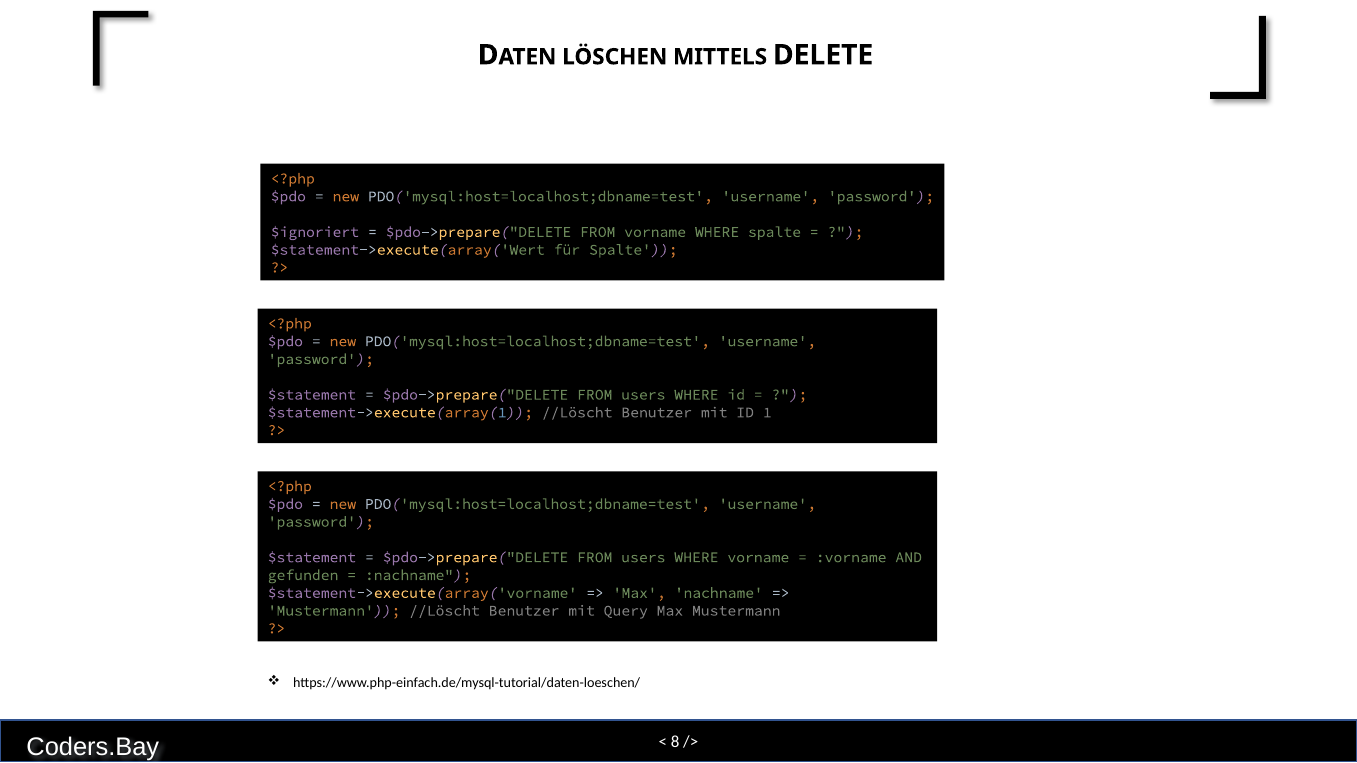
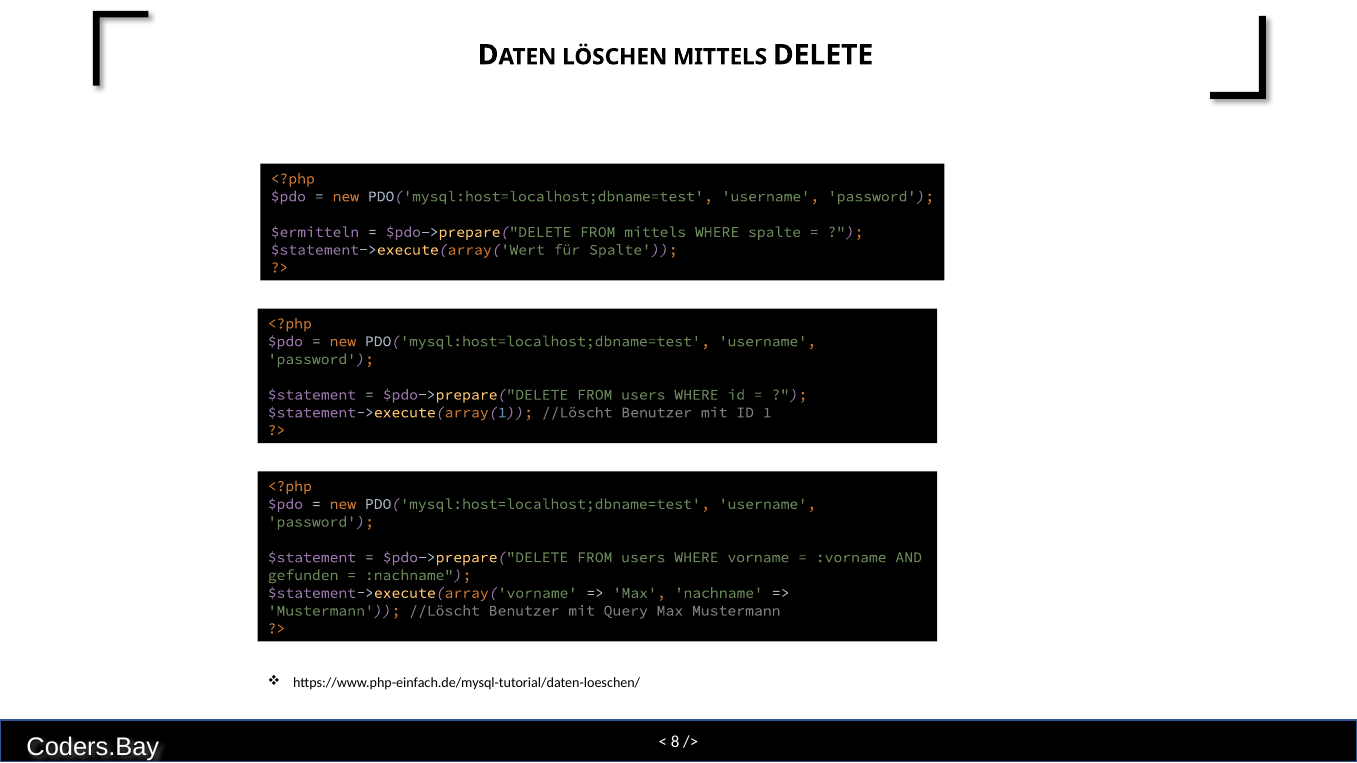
$ignoriert: $ignoriert -> $ermitteln
FROM vorname: vorname -> mittels
